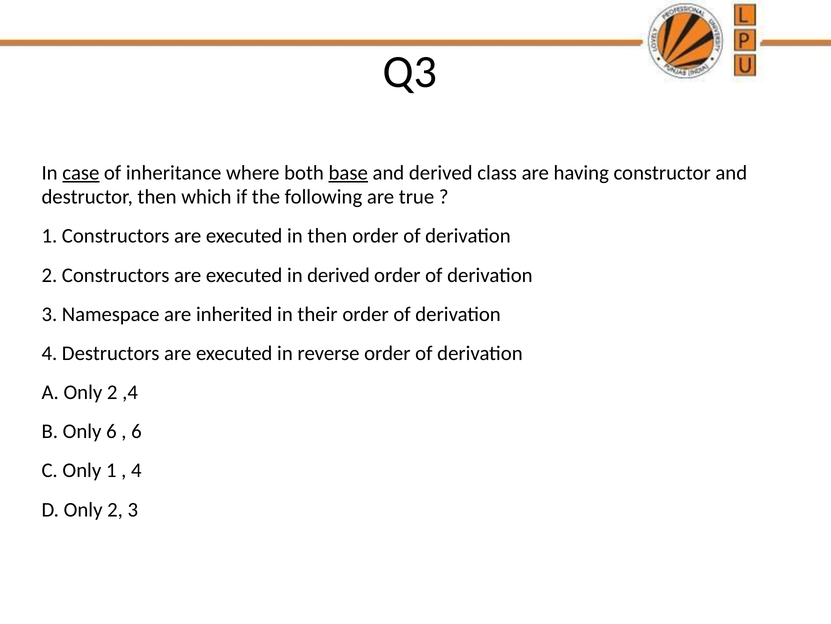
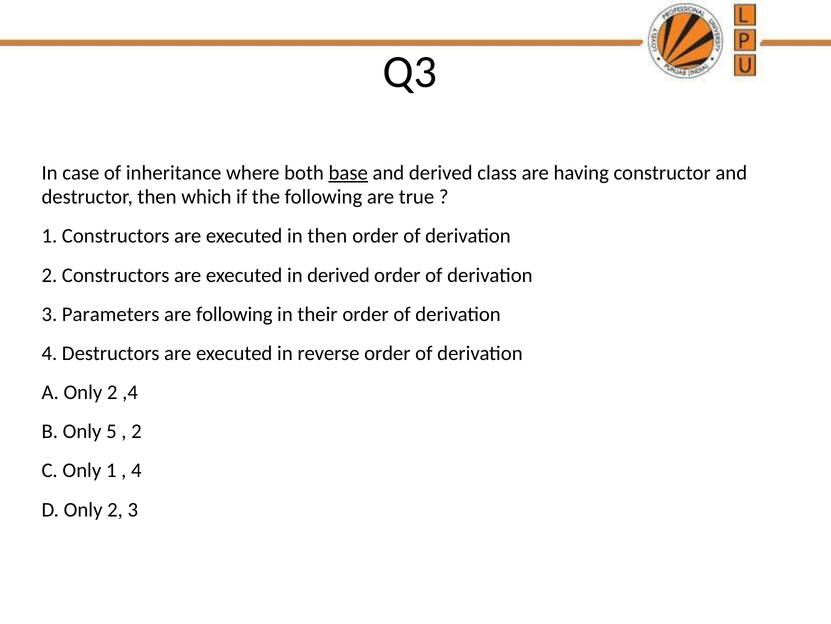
case underline: present -> none
Namespace: Namespace -> Parameters
are inherited: inherited -> following
Only 6: 6 -> 5
6 at (136, 431): 6 -> 2
